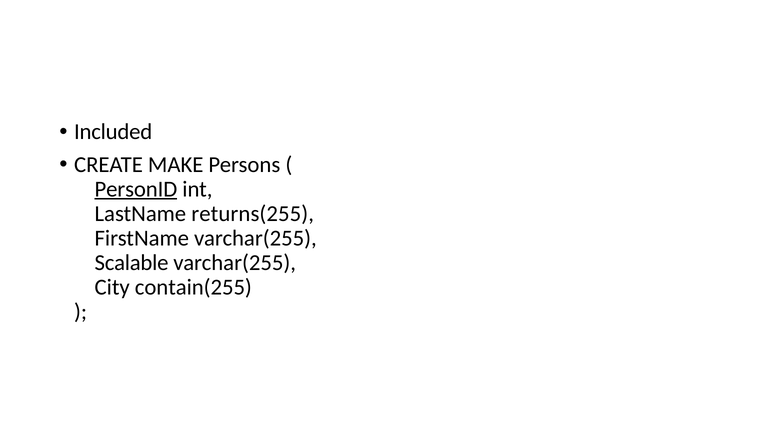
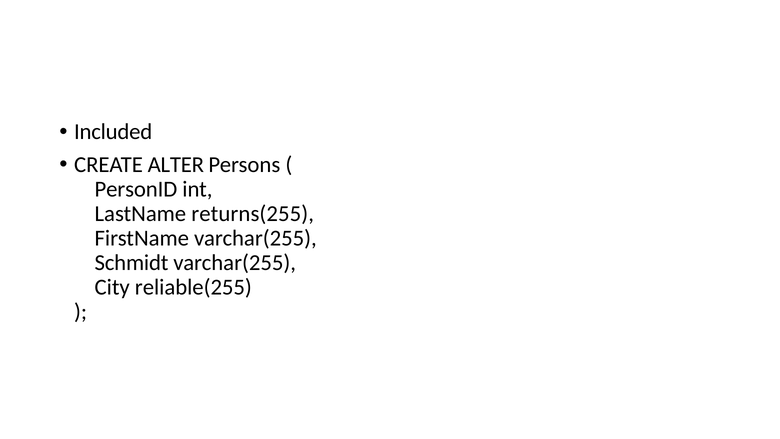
MAKE: MAKE -> ALTER
PersonID underline: present -> none
Scalable: Scalable -> Schmidt
contain(255: contain(255 -> reliable(255
